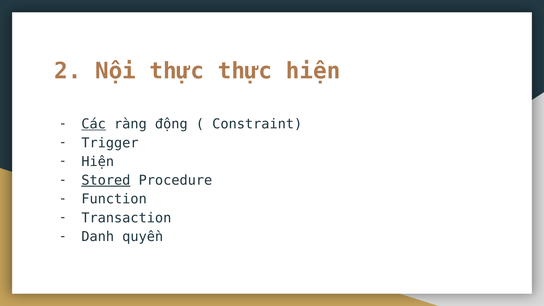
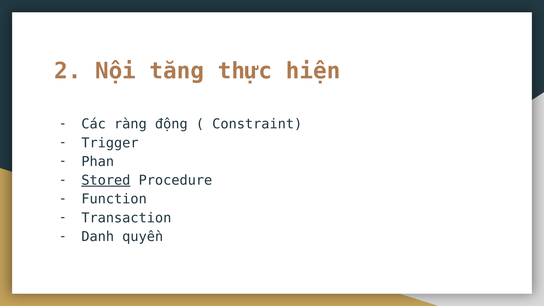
Nội thực: thực -> tăng
Các underline: present -> none
Hiện at (98, 162): Hiện -> Phan
